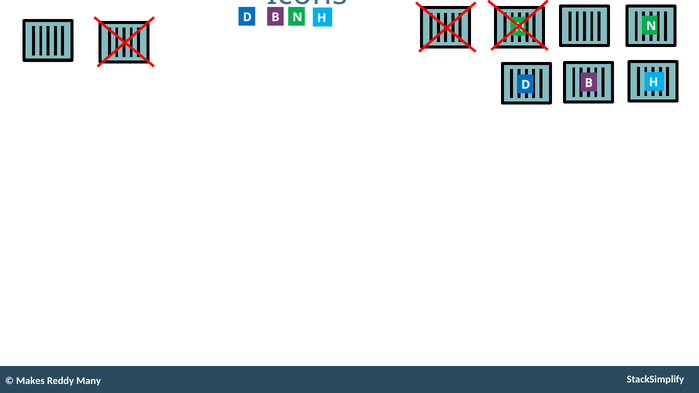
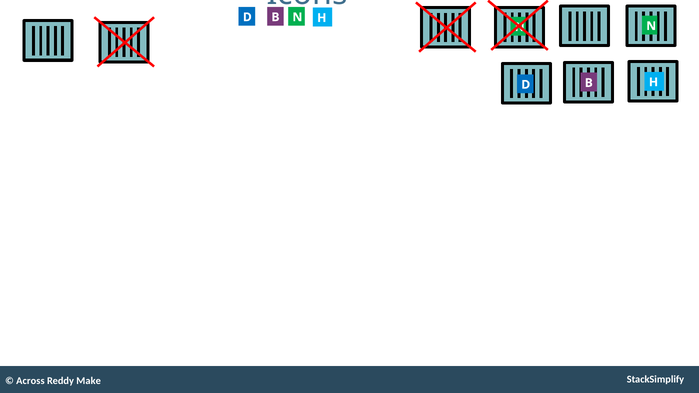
Makes: Makes -> Across
Many: Many -> Make
